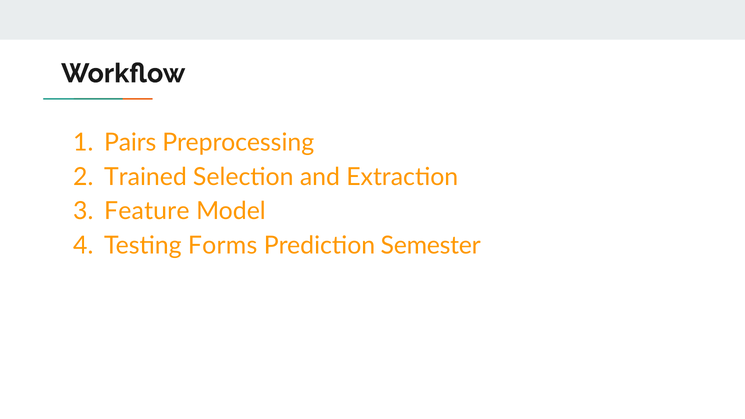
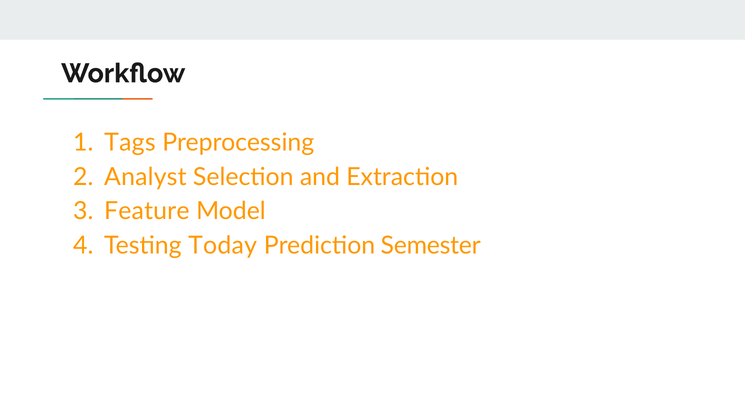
Pairs: Pairs -> Tags
Trained: Trained -> Analyst
Forms: Forms -> Today
